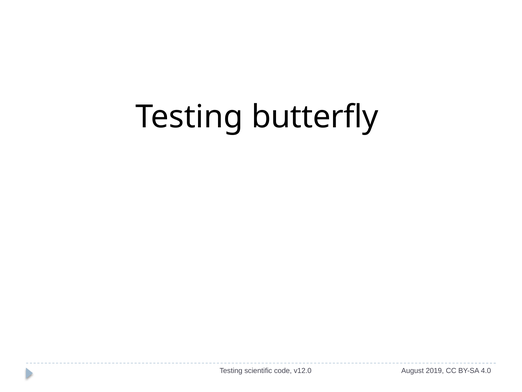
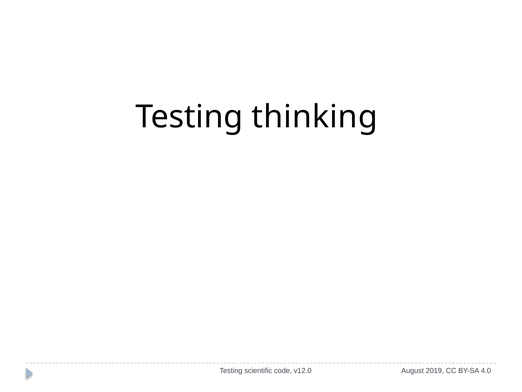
butterfly: butterfly -> thinking
